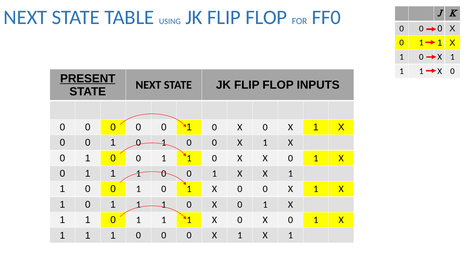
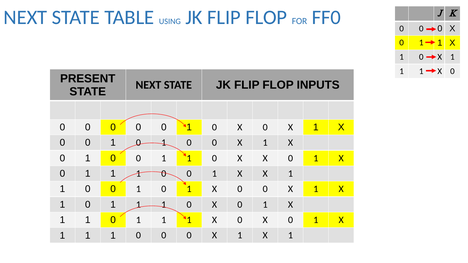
PRESENT underline: present -> none
